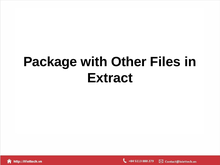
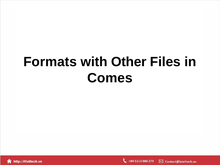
Package: Package -> Formats
Extract: Extract -> Comes
